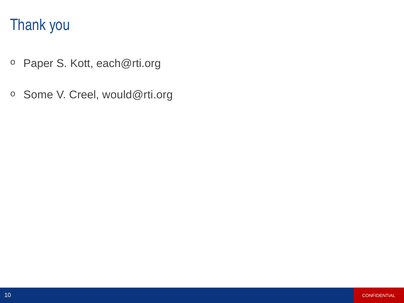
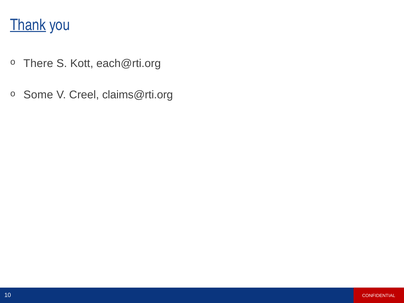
Thank underline: none -> present
Paper: Paper -> There
would@rti.org: would@rti.org -> claims@rti.org
